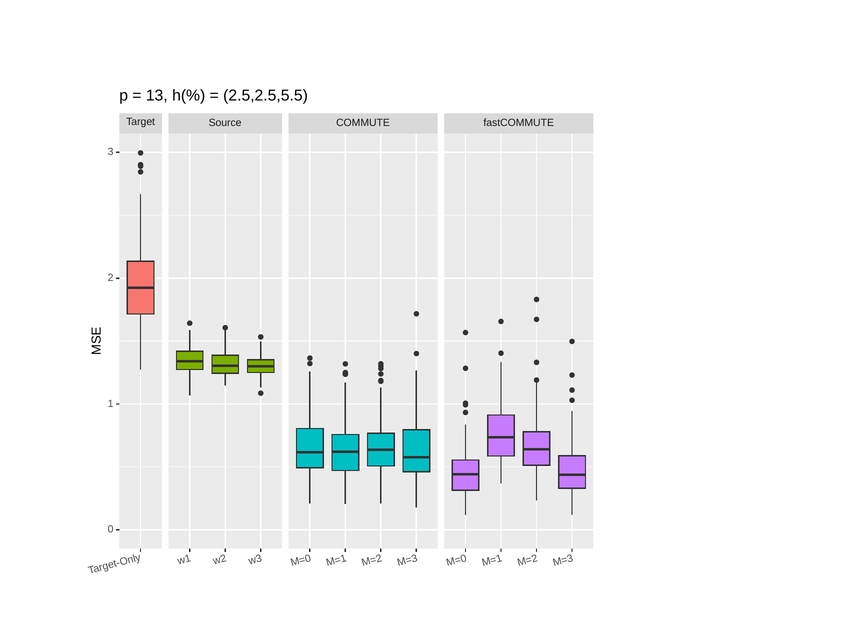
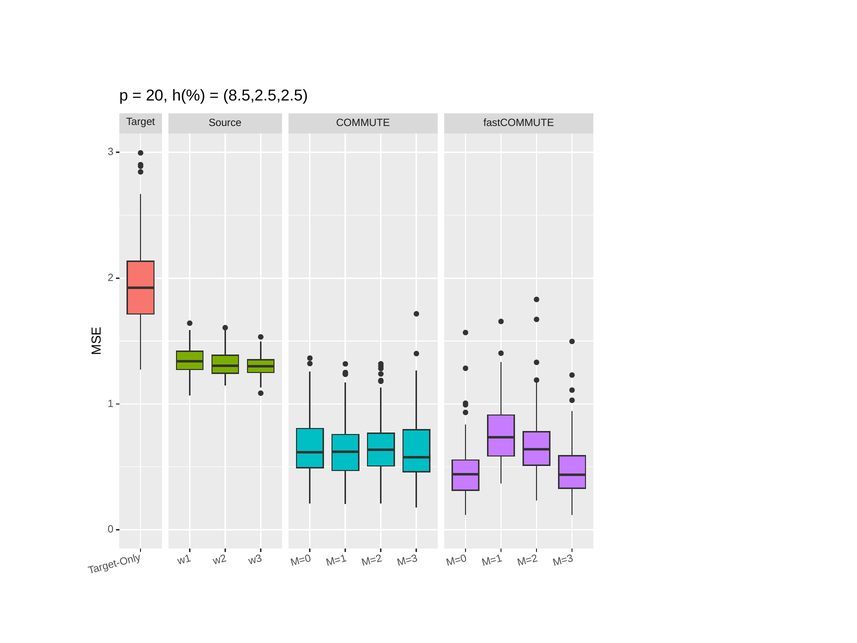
13: 13 -> 20
2.5,2.5,5.5: 2.5,2.5,5.5 -> 8.5,2.5,2.5
